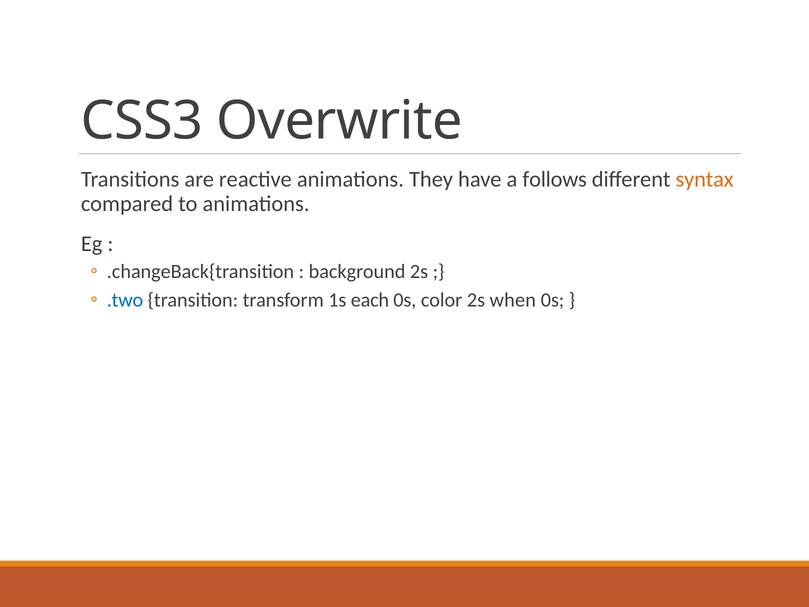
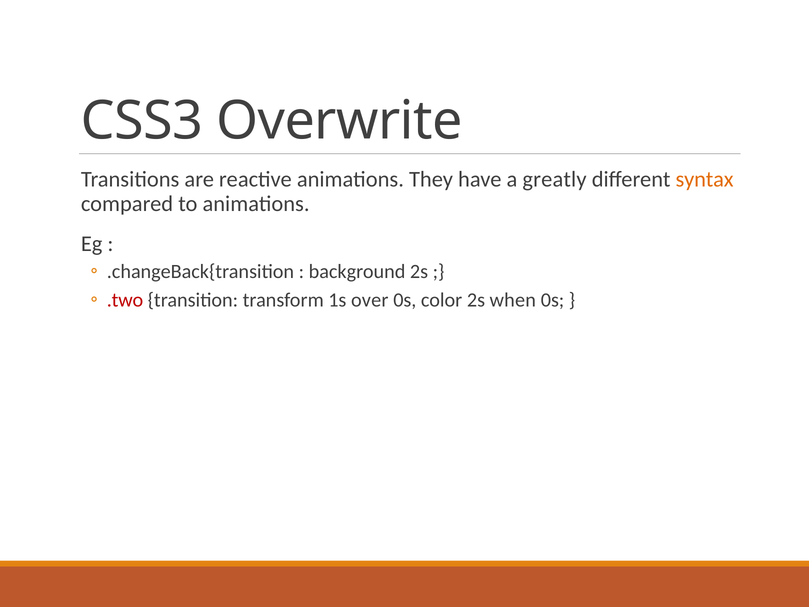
follows: follows -> greatly
.two colour: blue -> red
each: each -> over
